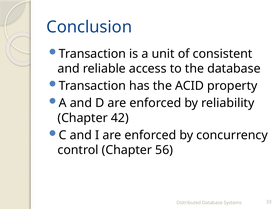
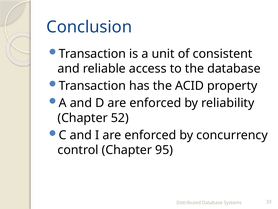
42: 42 -> 52
56: 56 -> 95
